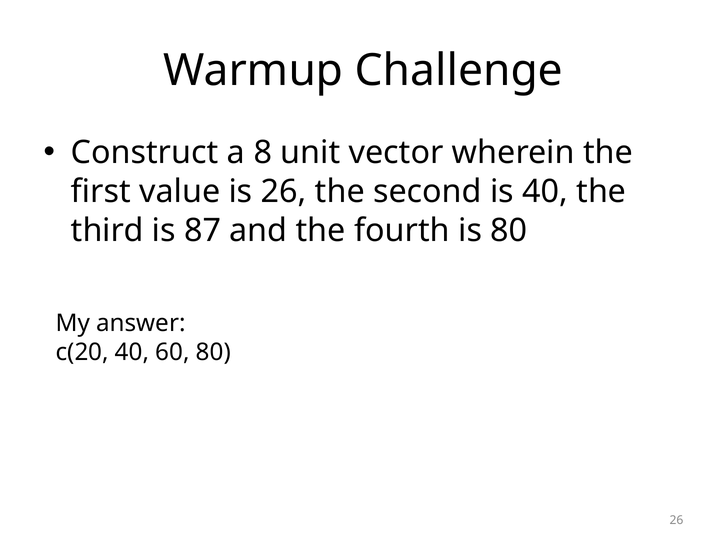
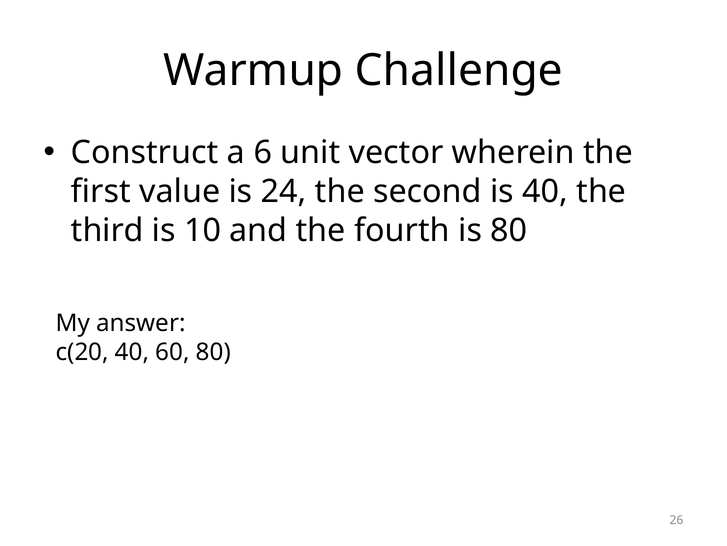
8: 8 -> 6
is 26: 26 -> 24
87: 87 -> 10
